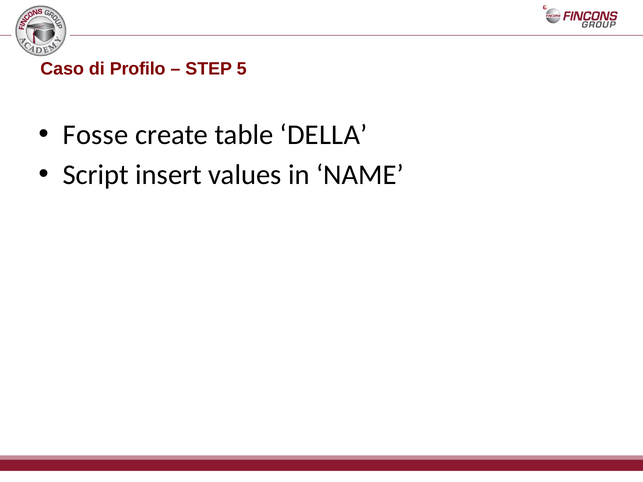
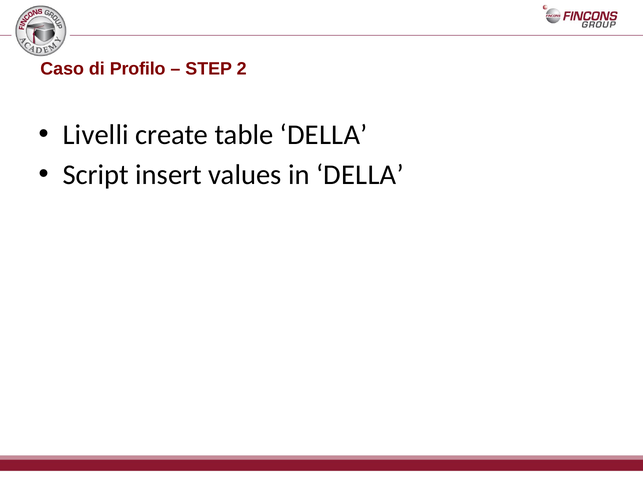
5: 5 -> 2
Fosse: Fosse -> Livelli
in NAME: NAME -> DELLA
